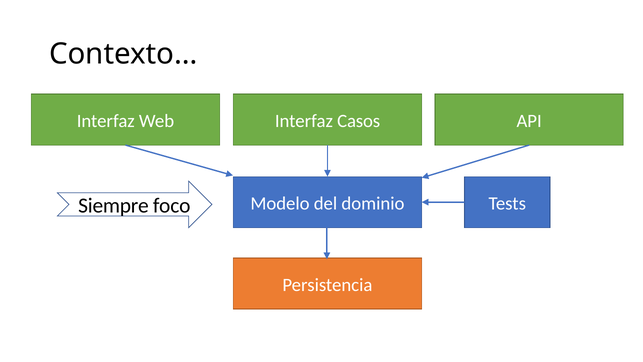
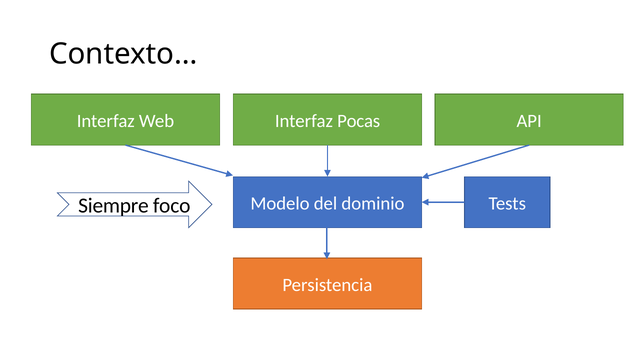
Casos: Casos -> Pocas
